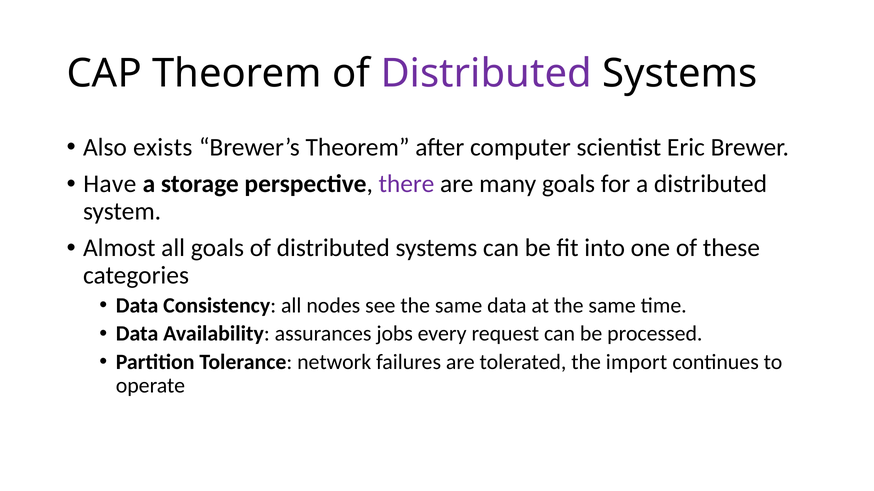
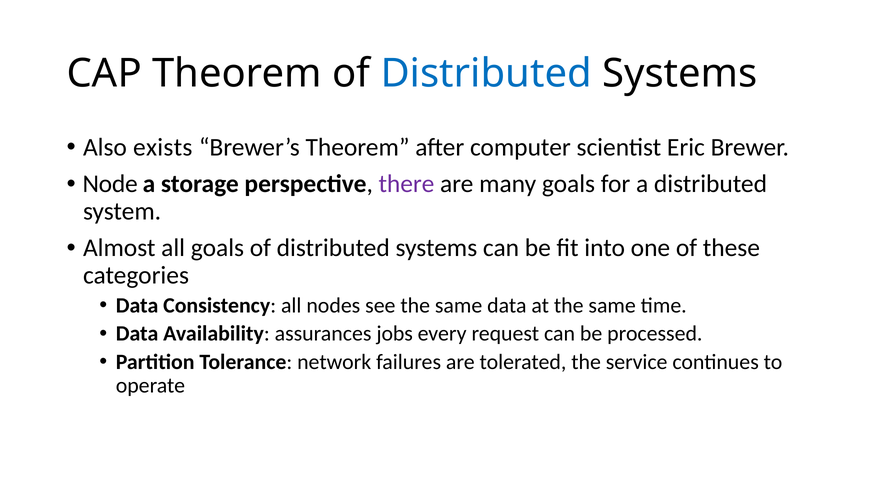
Distributed at (486, 73) colour: purple -> blue
Have: Have -> Node
import: import -> service
